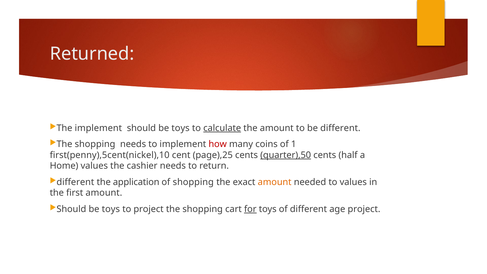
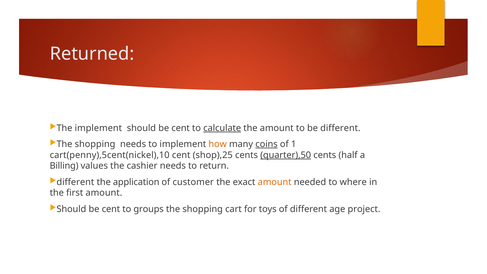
toys at (181, 128): toys -> cent
how colour: red -> orange
coins underline: none -> present
first(penny),5cent(nickel),10: first(penny),5cent(nickel),10 -> cart(penny),5cent(nickel),10
page),25: page),25 -> shop),25
Home: Home -> Billing
of shopping: shopping -> customer
to values: values -> where
toys at (111, 209): toys -> cent
to project: project -> groups
for underline: present -> none
